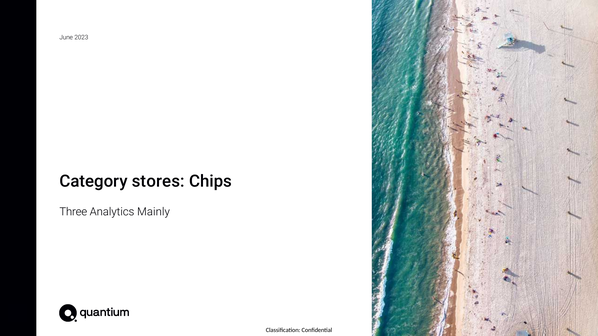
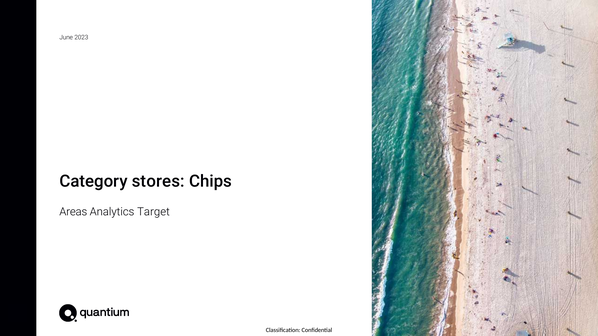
Three: Three -> Areas
Mainly: Mainly -> Target
